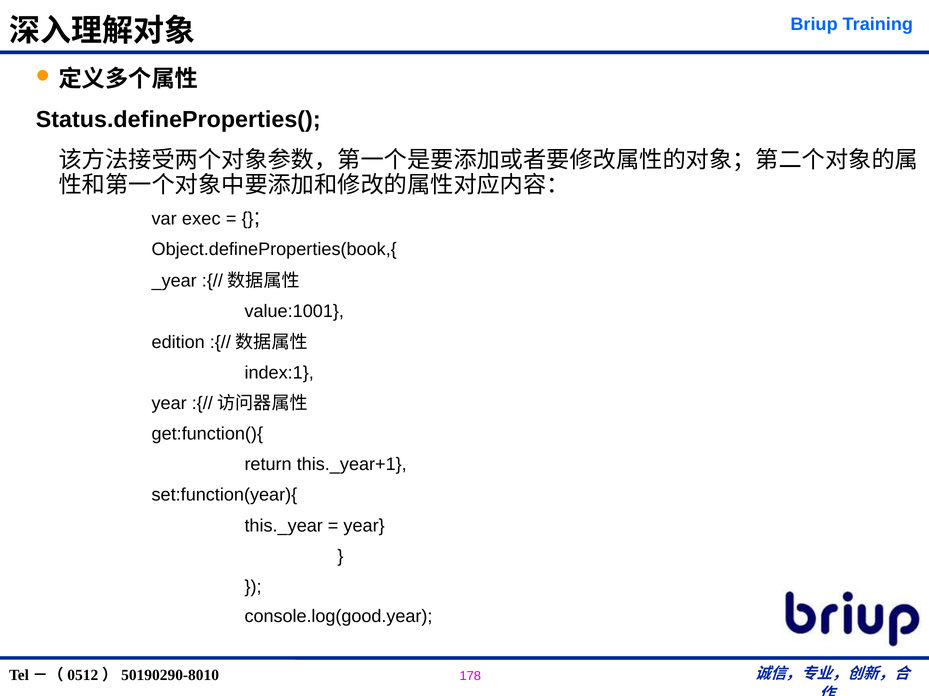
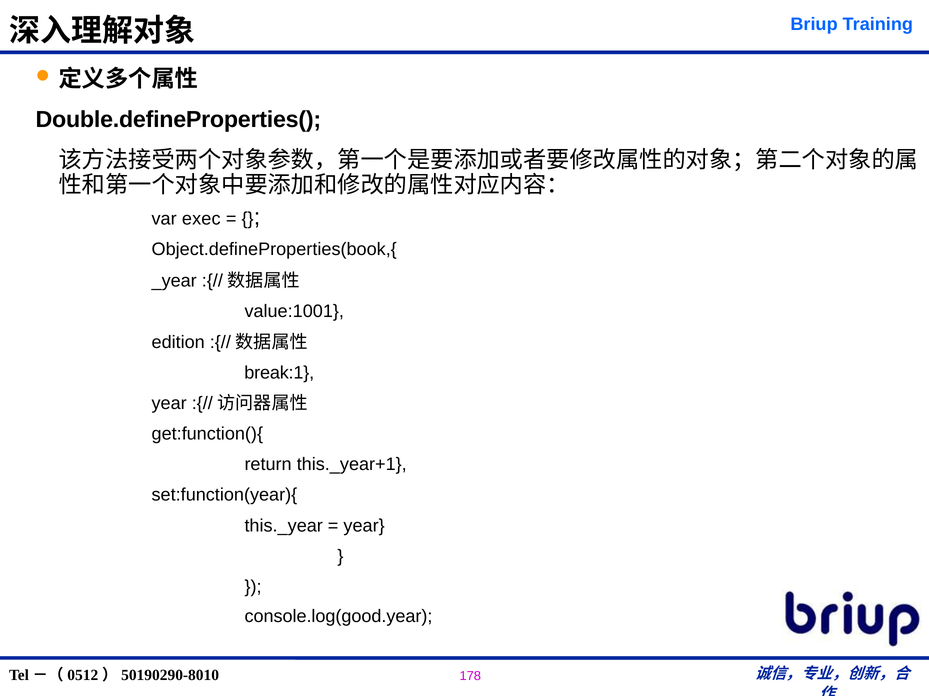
Status.defineProperties(: Status.defineProperties( -> Double.defineProperties(
index:1: index:1 -> break:1
